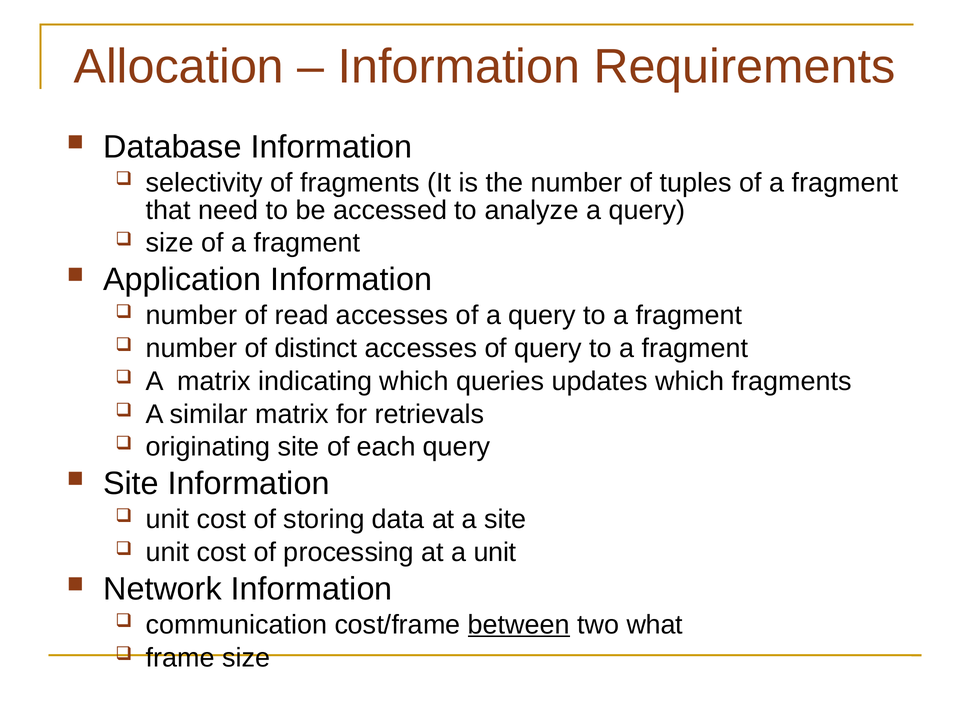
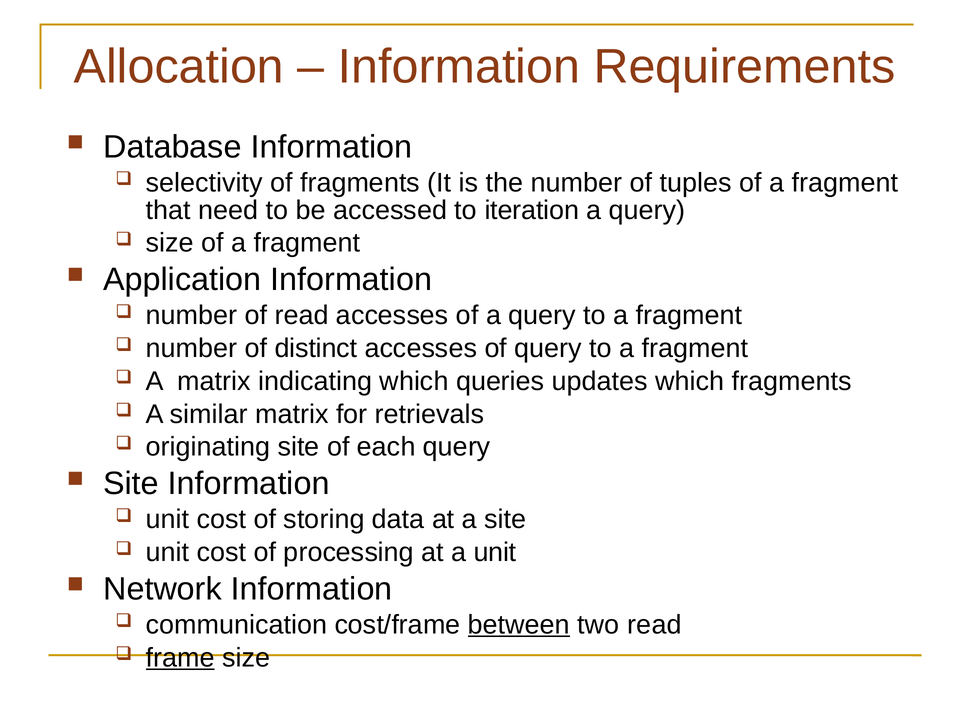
analyze: analyze -> iteration
two what: what -> read
frame underline: none -> present
